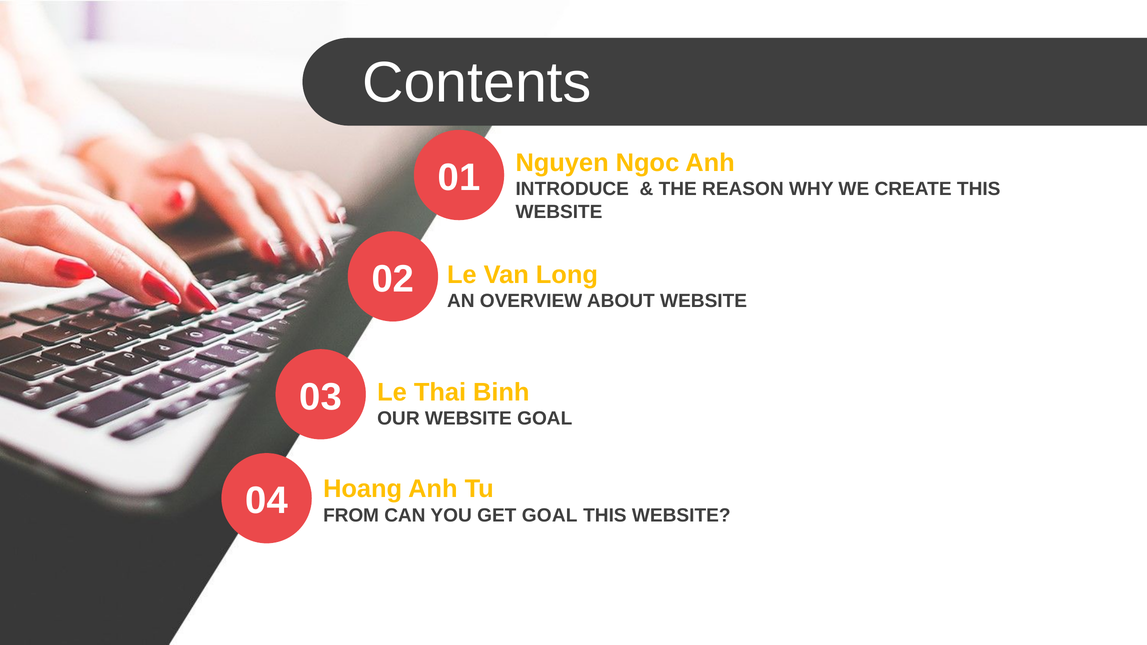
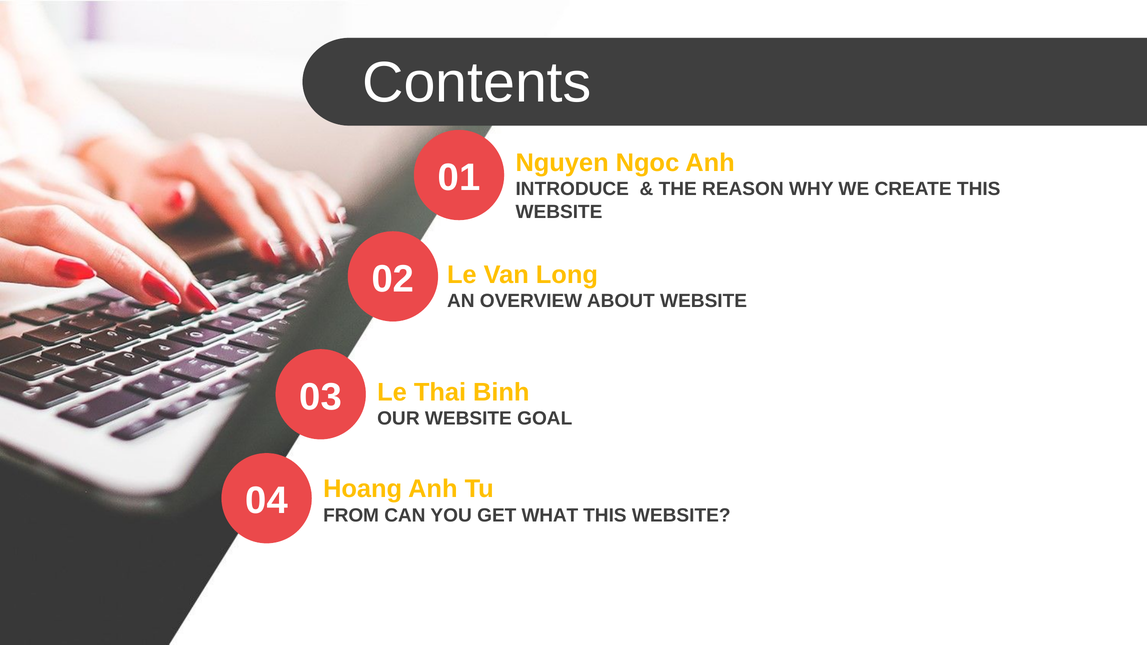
GET GOAL: GOAL -> WHAT
